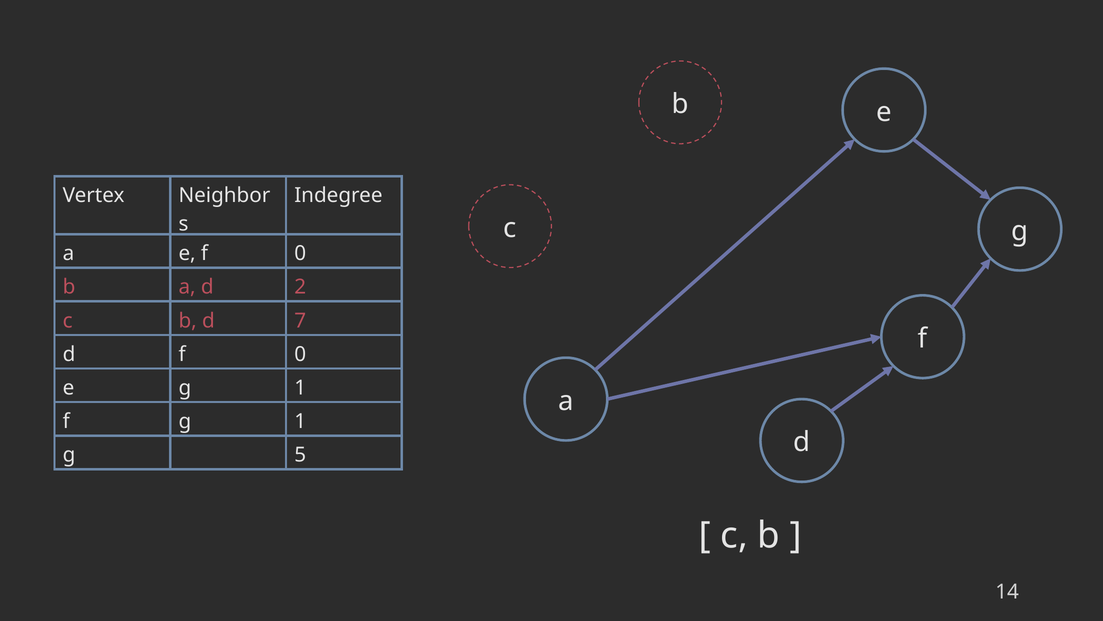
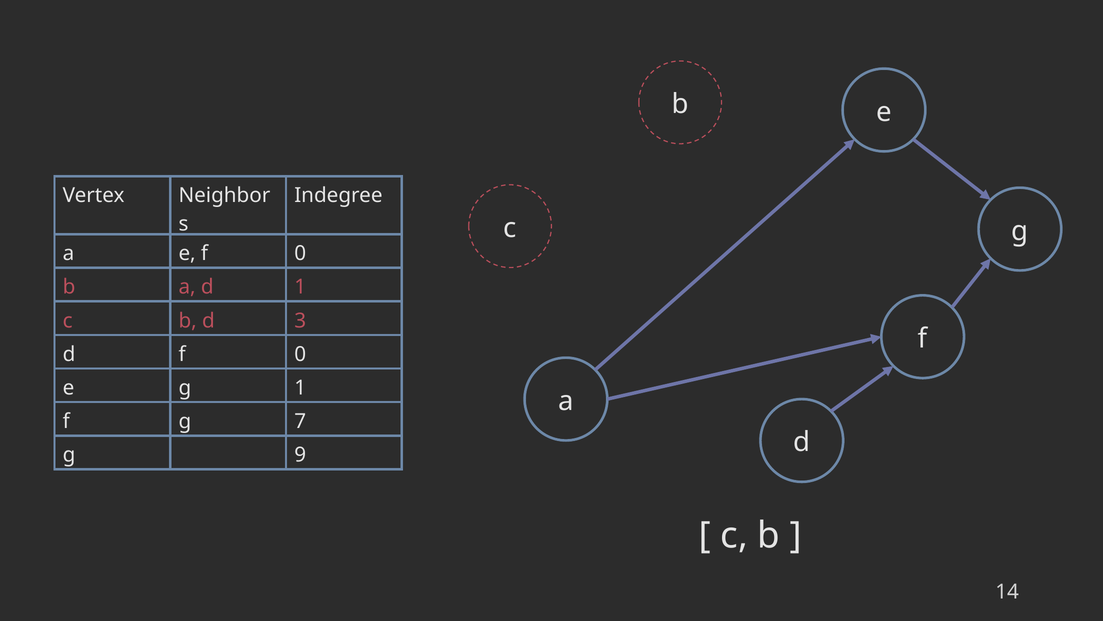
d 2: 2 -> 1
7: 7 -> 3
f g 1: 1 -> 7
5: 5 -> 9
